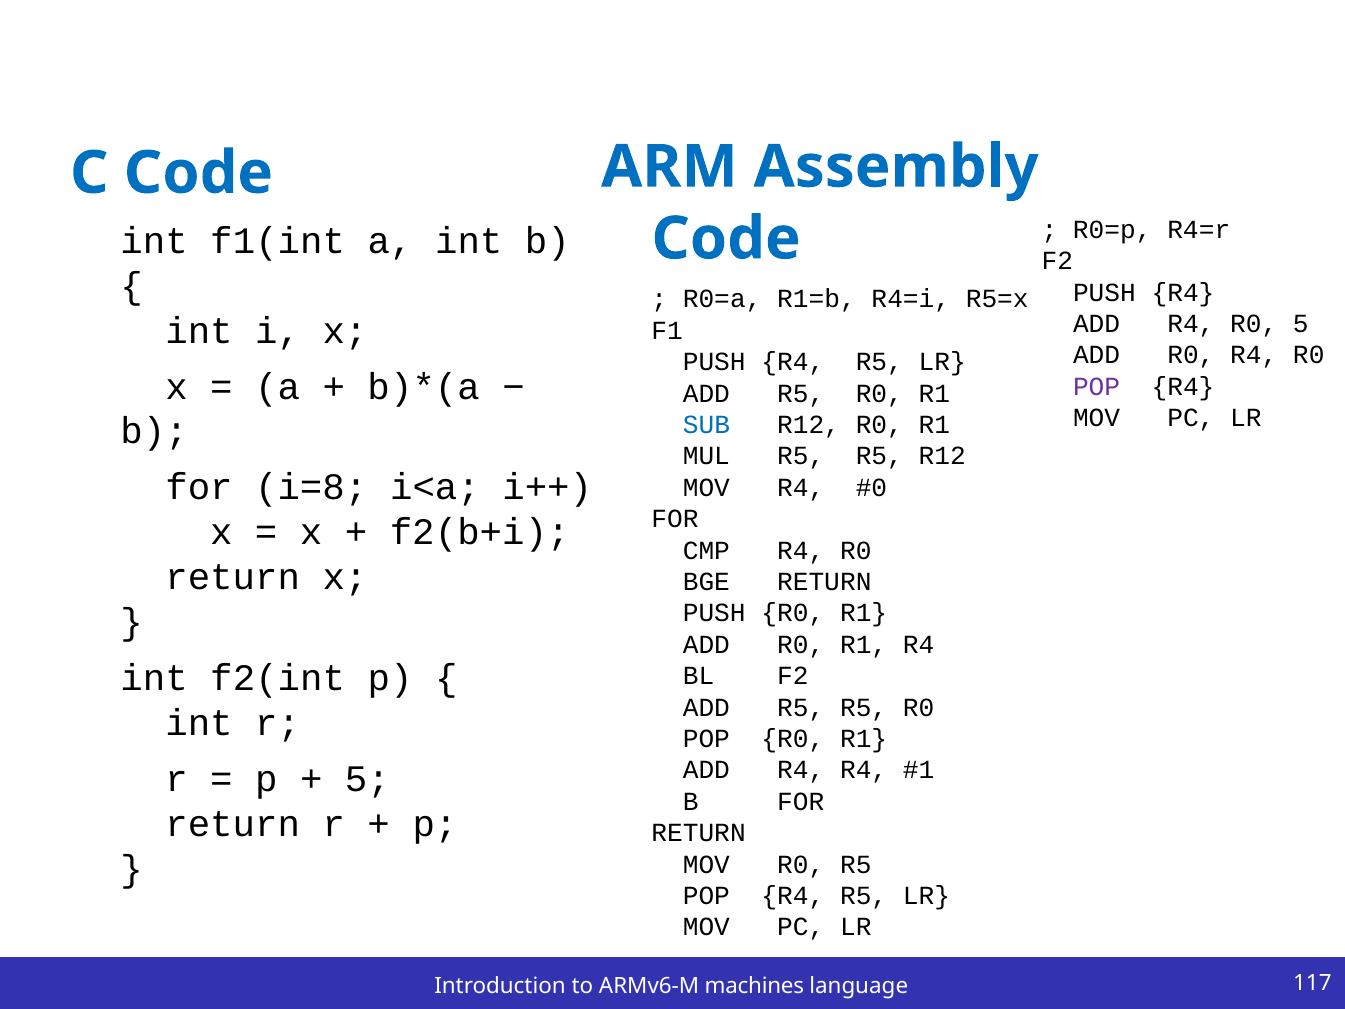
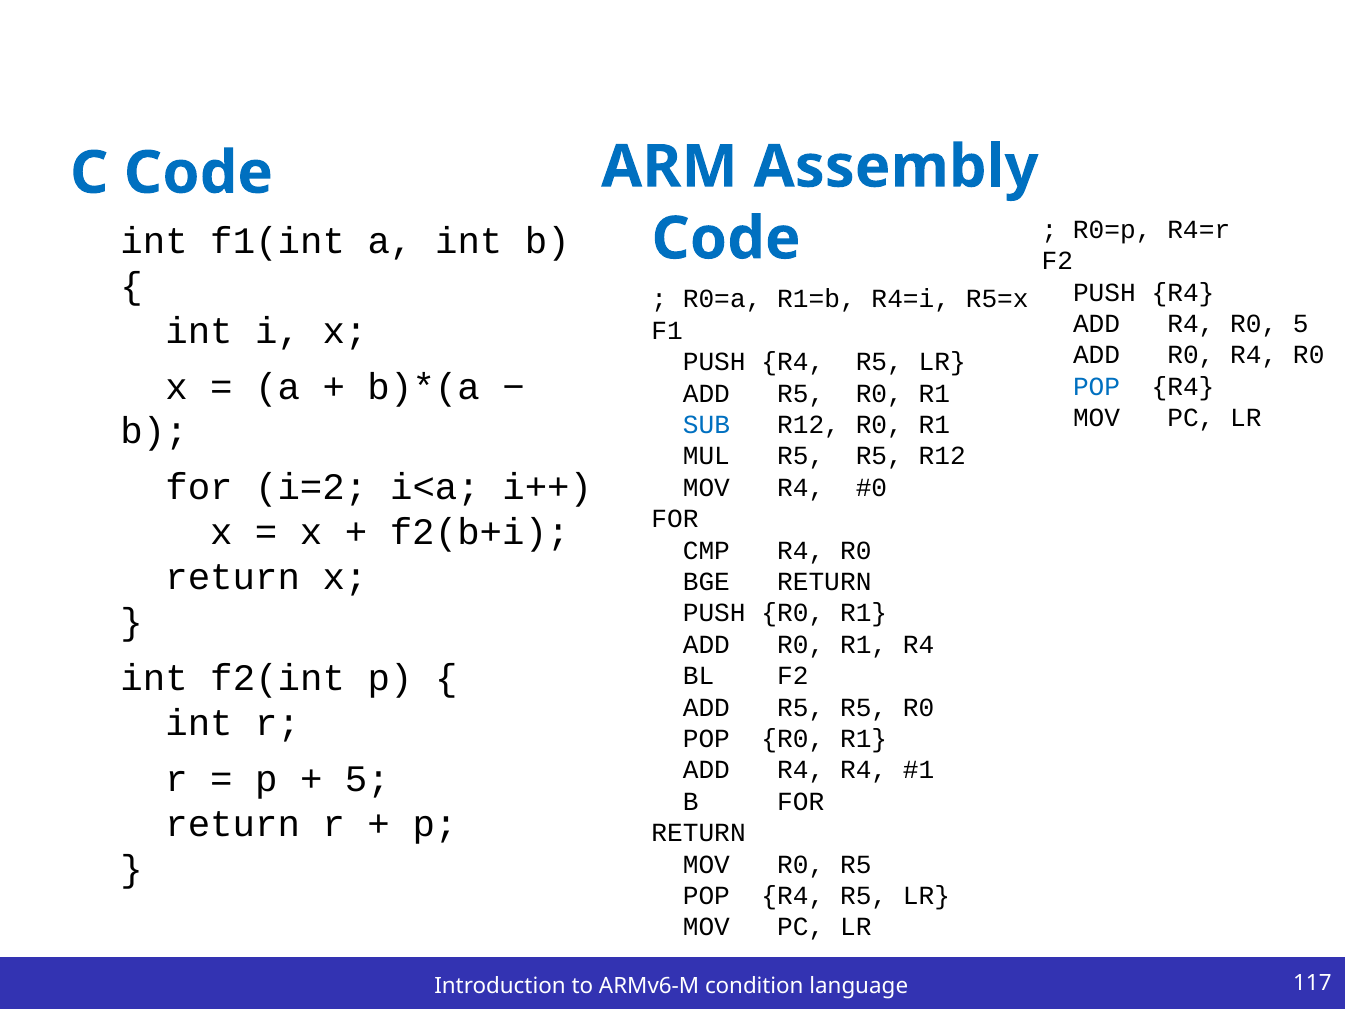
POP at (1097, 387) colour: purple -> blue
i=8: i=8 -> i=2
machines: machines -> condition
